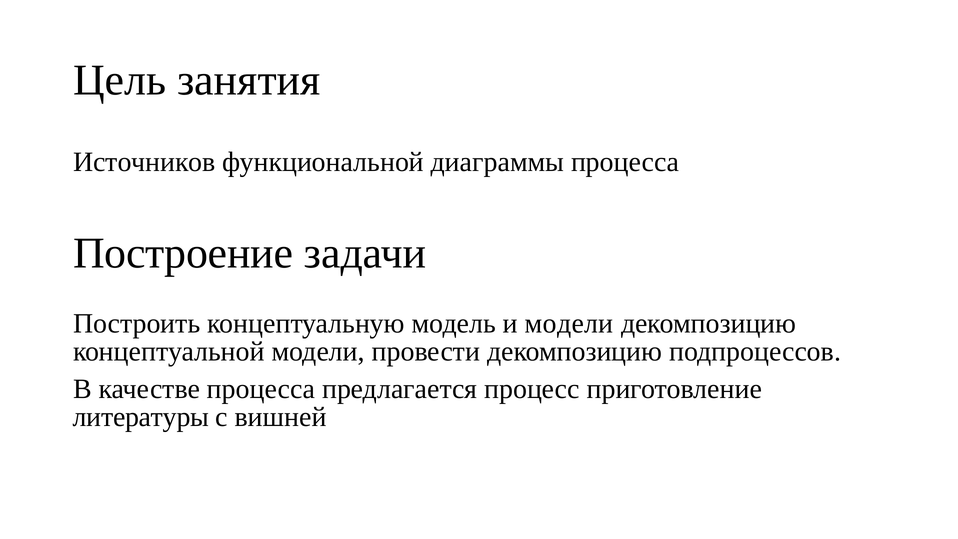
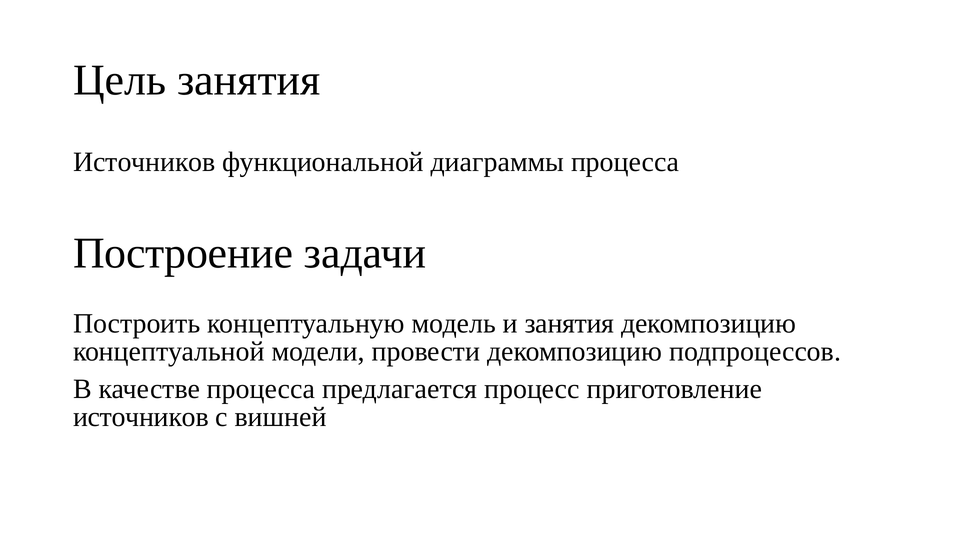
и модели: модели -> занятия
литературы at (141, 417): литературы -> источников
